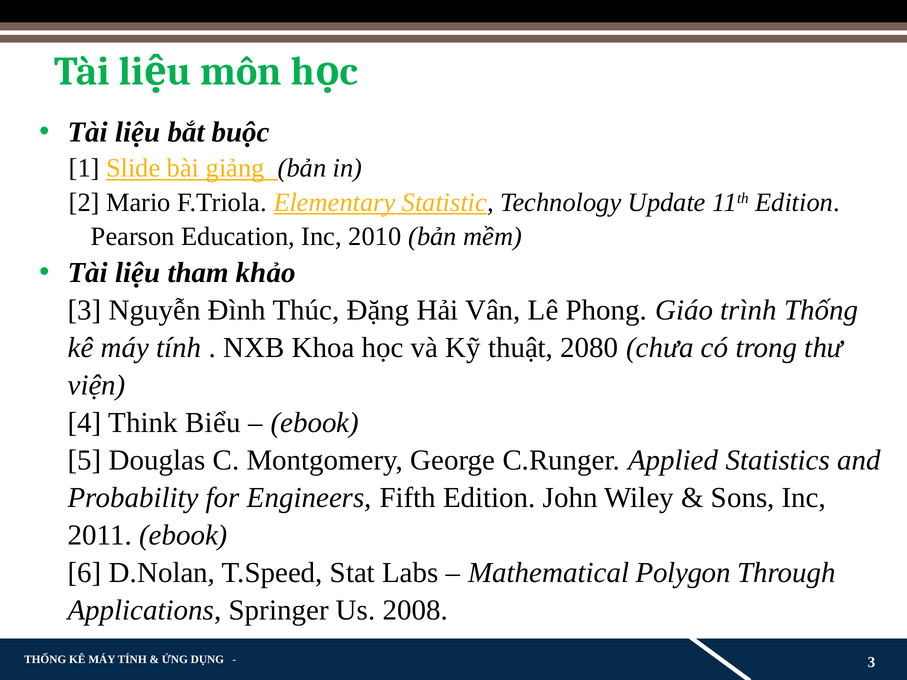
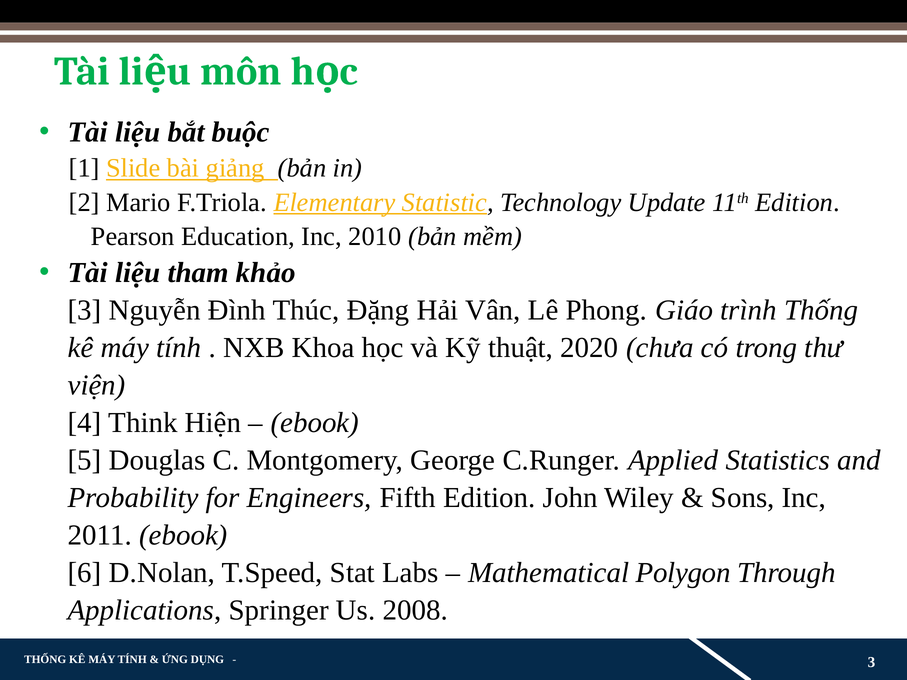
2080: 2080 -> 2020
Biểu: Biểu -> Hiện
